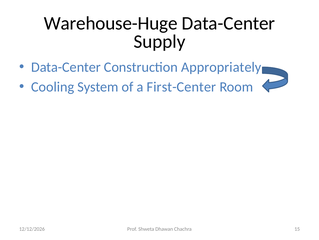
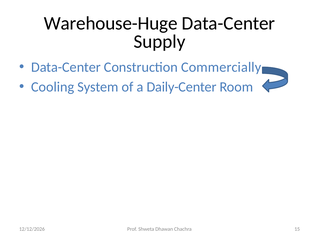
Appropriately: Appropriately -> Commercially
First-Center: First-Center -> Daily-Center
